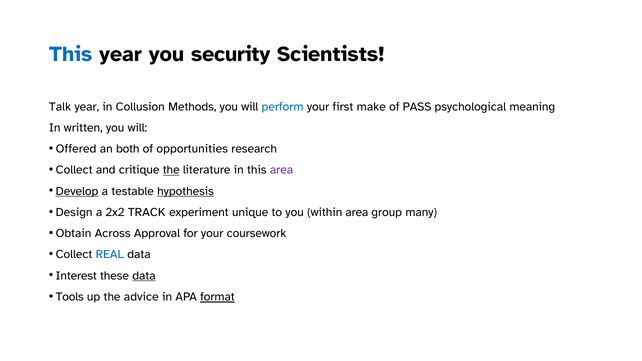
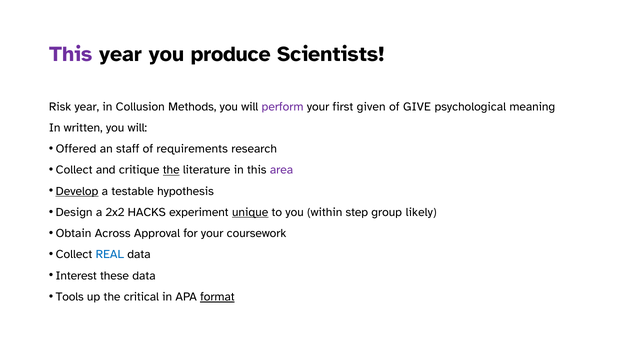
This at (71, 54) colour: blue -> purple
security: security -> produce
Talk: Talk -> Risk
perform colour: blue -> purple
make: make -> given
PASS: PASS -> GIVE
both: both -> staff
opportunities: opportunities -> requirements
hypothesis underline: present -> none
TRACK: TRACK -> HACKS
unique underline: none -> present
within area: area -> step
many: many -> likely
data at (144, 276) underline: present -> none
advice: advice -> critical
